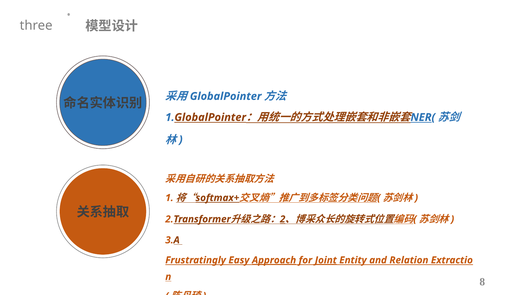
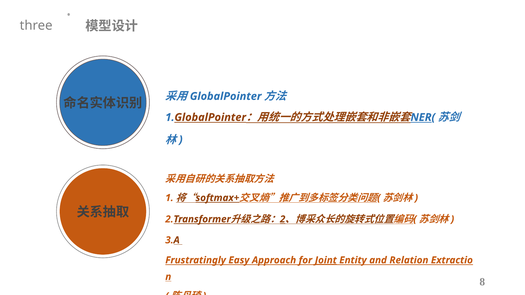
Approach underline: present -> none
